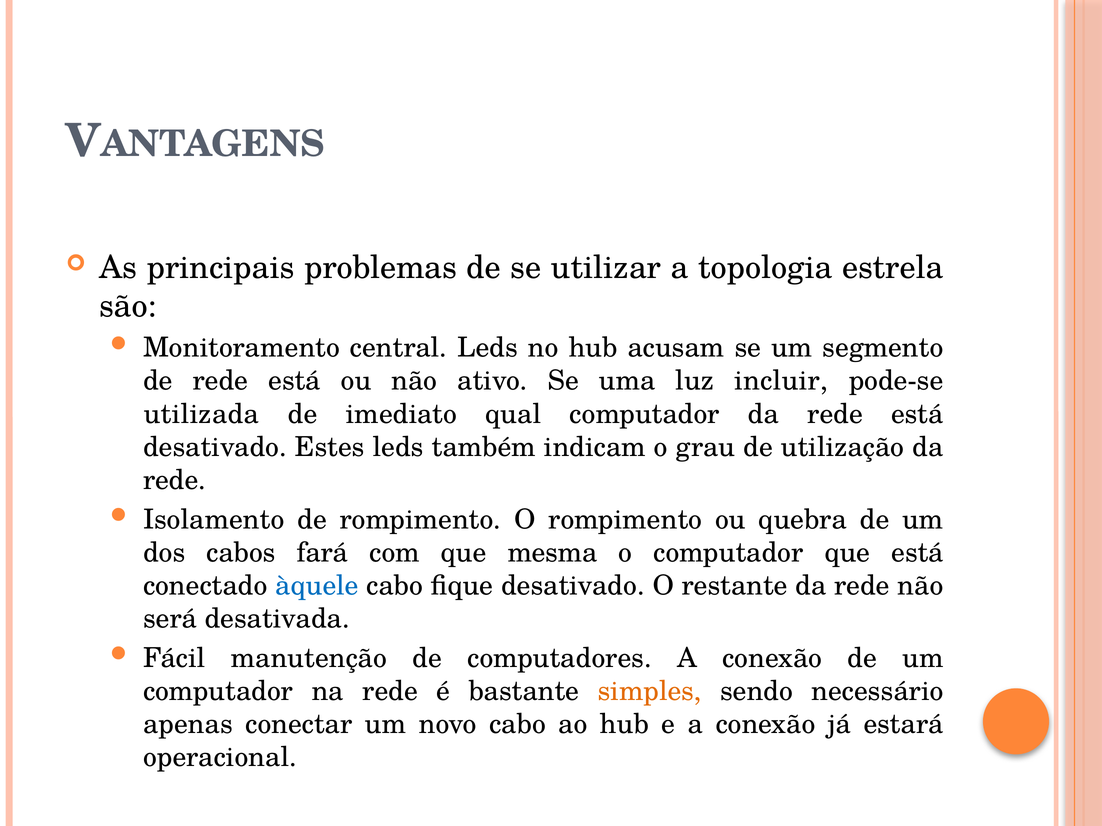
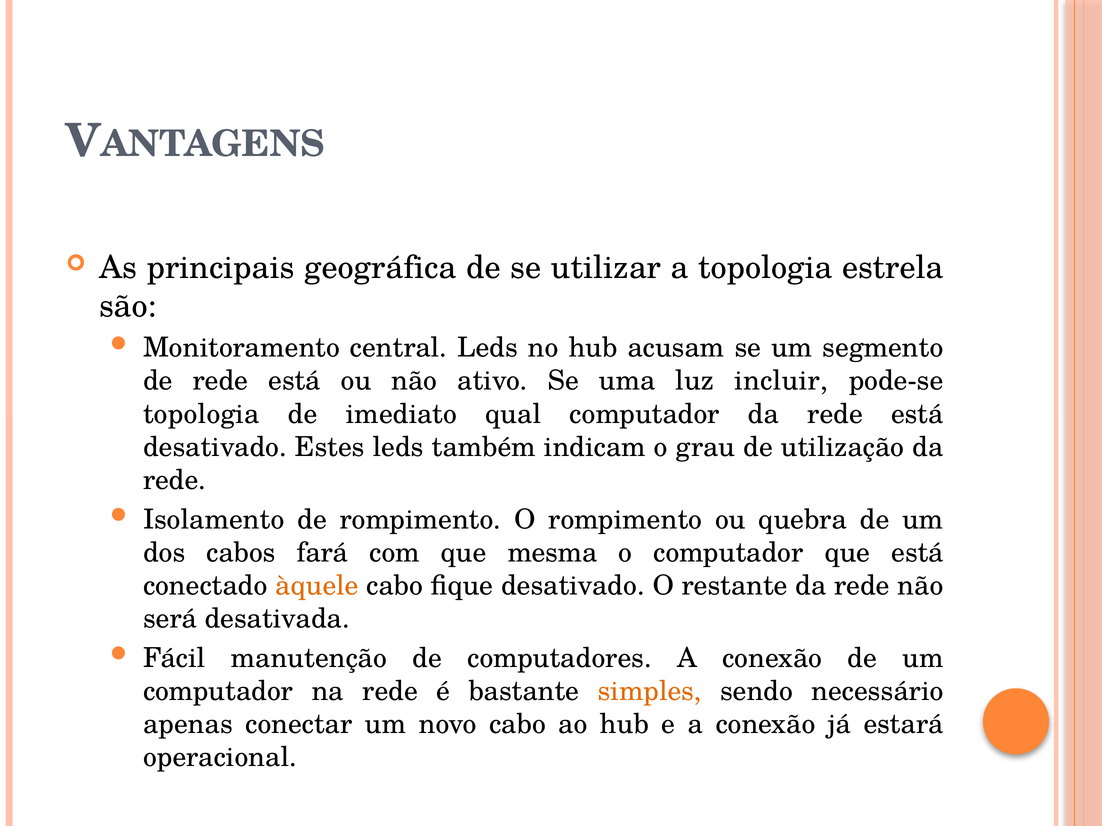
problemas: problemas -> geográfica
utilizada at (201, 414): utilizada -> topologia
àquele colour: blue -> orange
